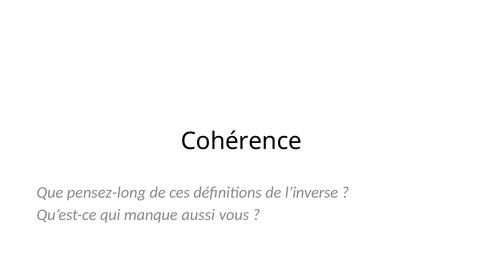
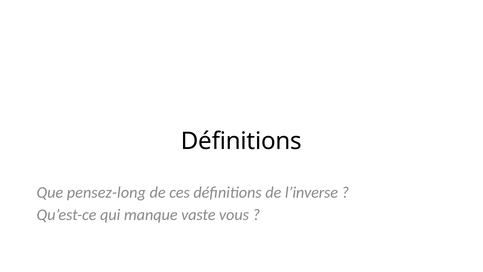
Cohérence at (241, 141): Cohérence -> Définitions
aussi: aussi -> vaste
